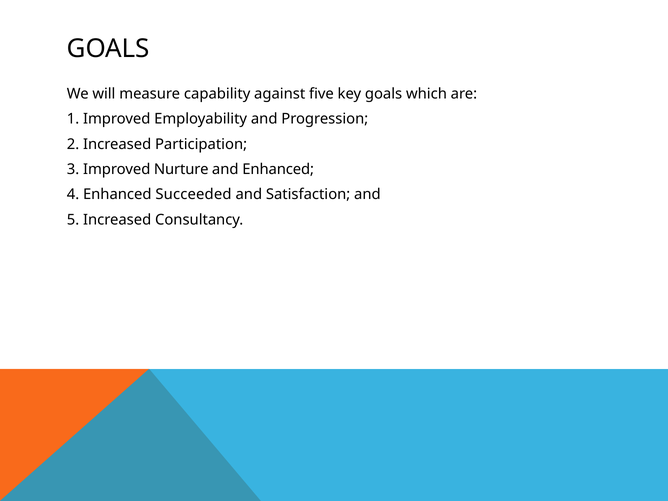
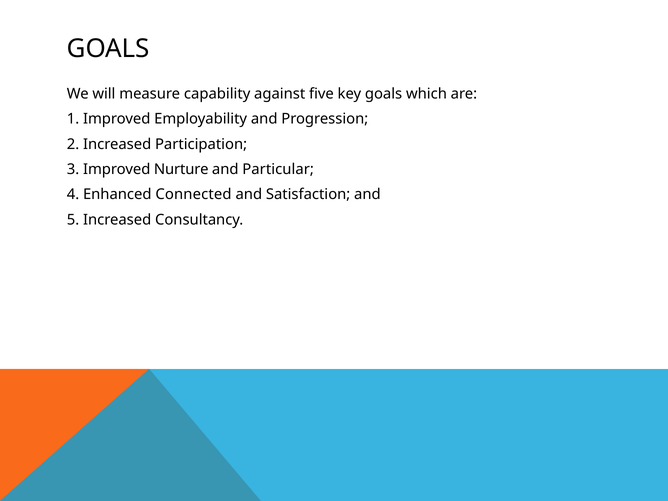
and Enhanced: Enhanced -> Particular
Succeeded: Succeeded -> Connected
